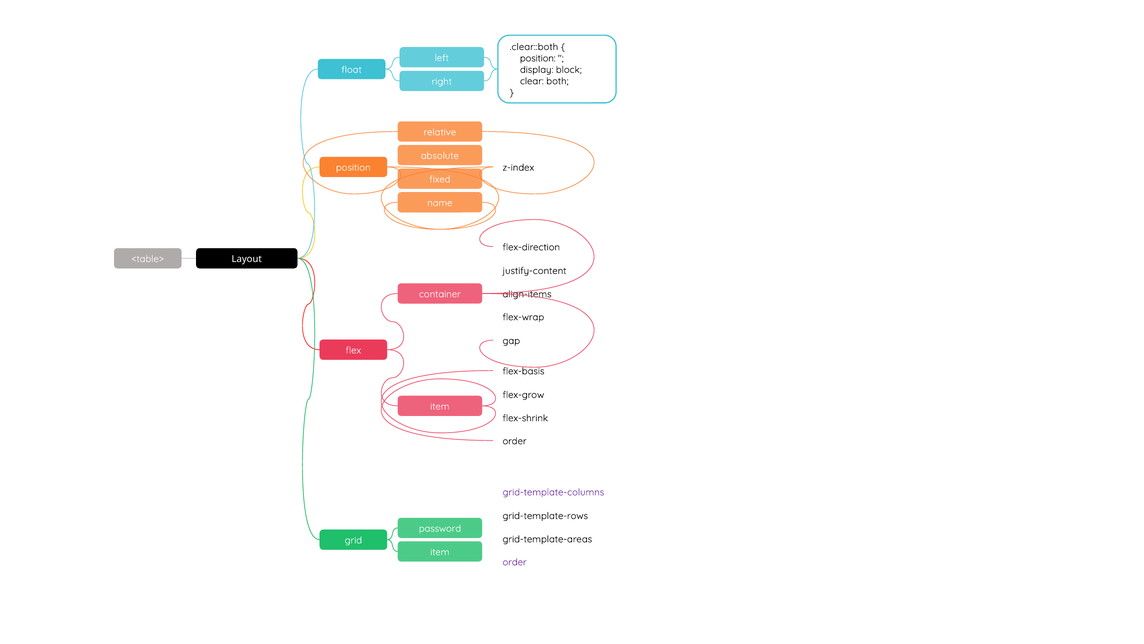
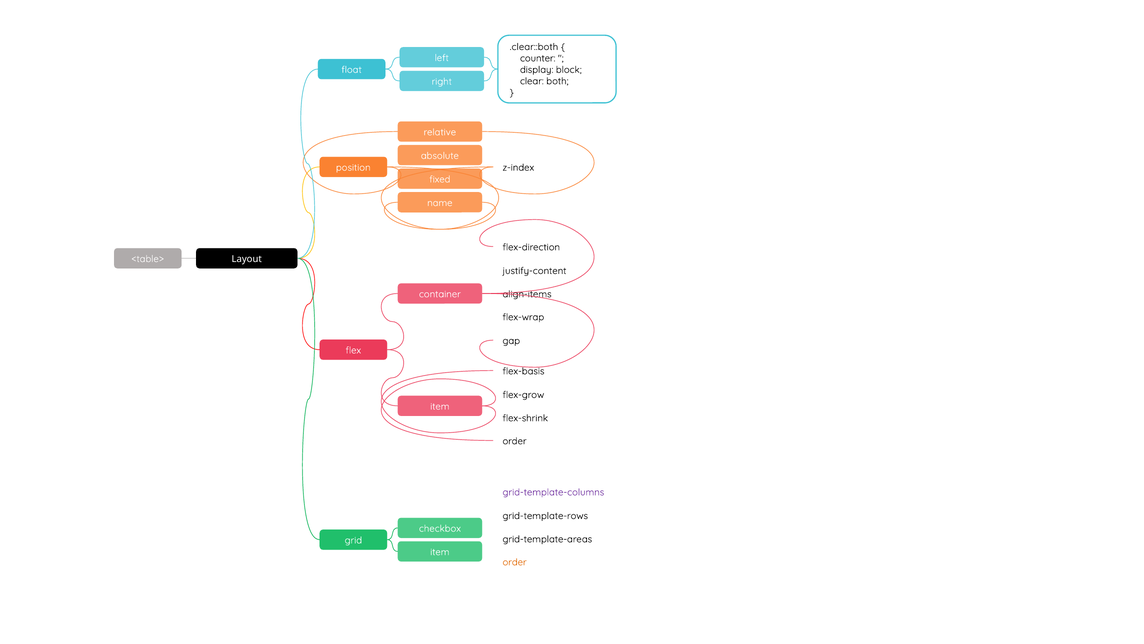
position at (538, 58): position -> counter
password: password -> checkbox
order at (515, 562) colour: purple -> orange
